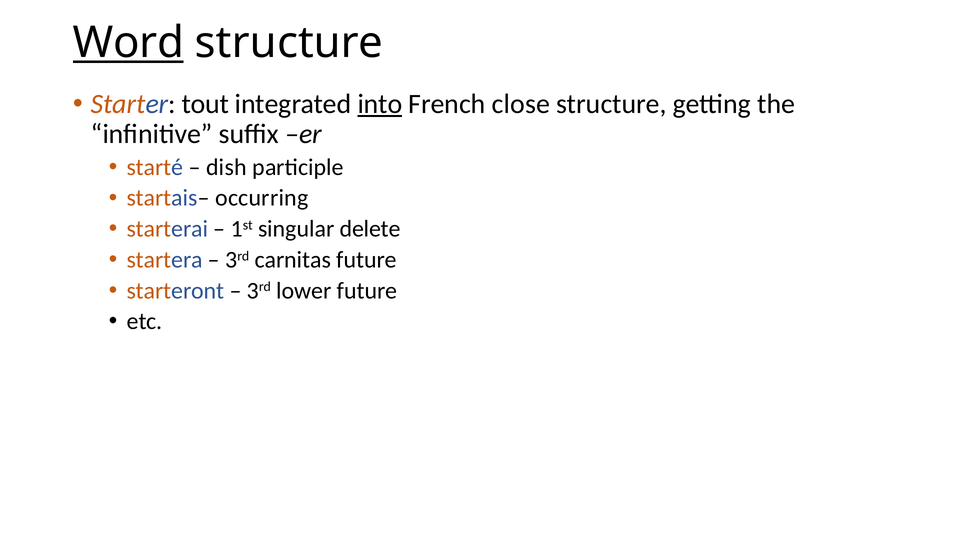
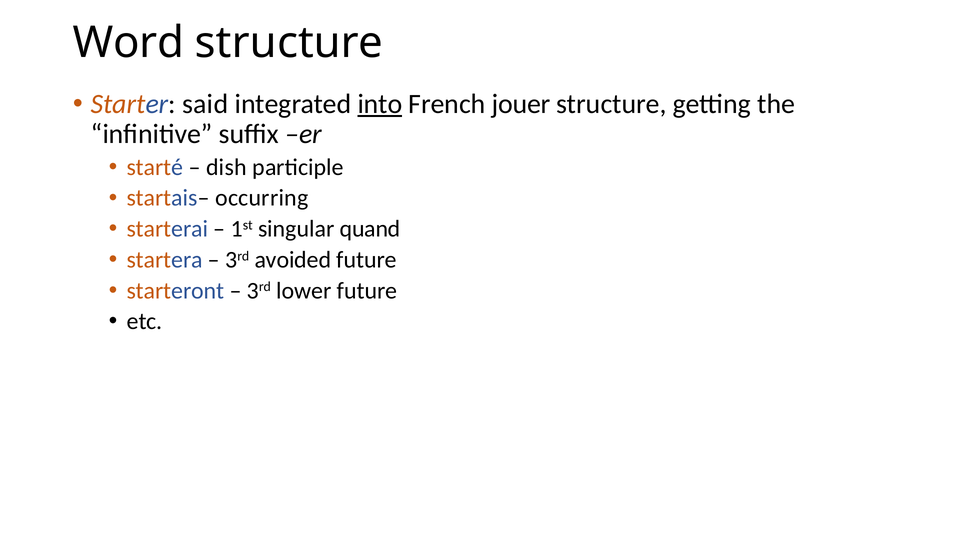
Word underline: present -> none
tout: tout -> said
close: close -> jouer
delete: delete -> quand
carnitas: carnitas -> avoided
